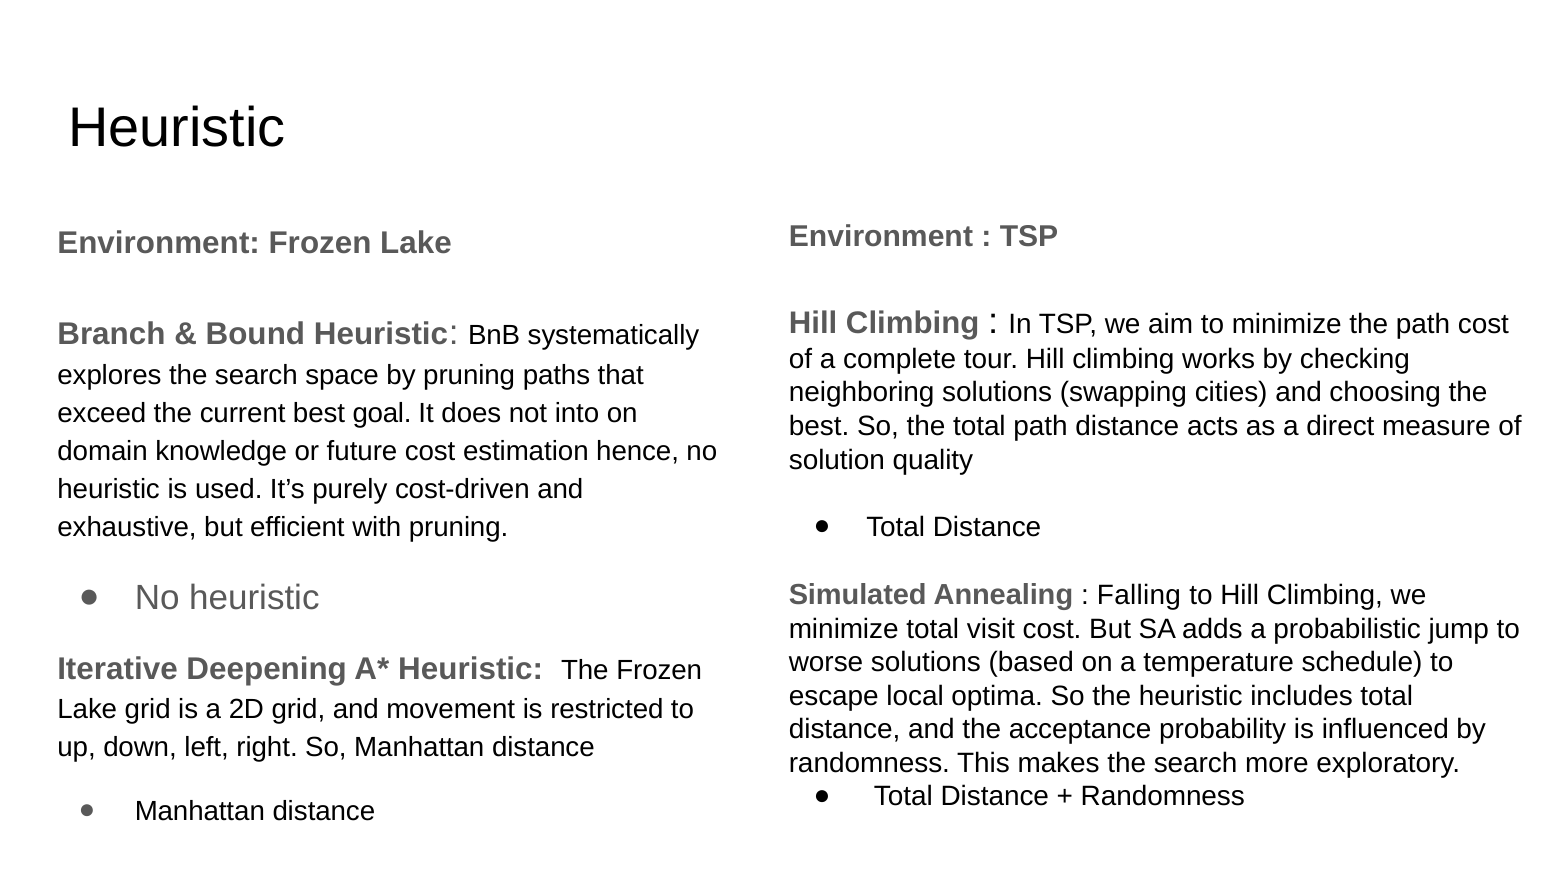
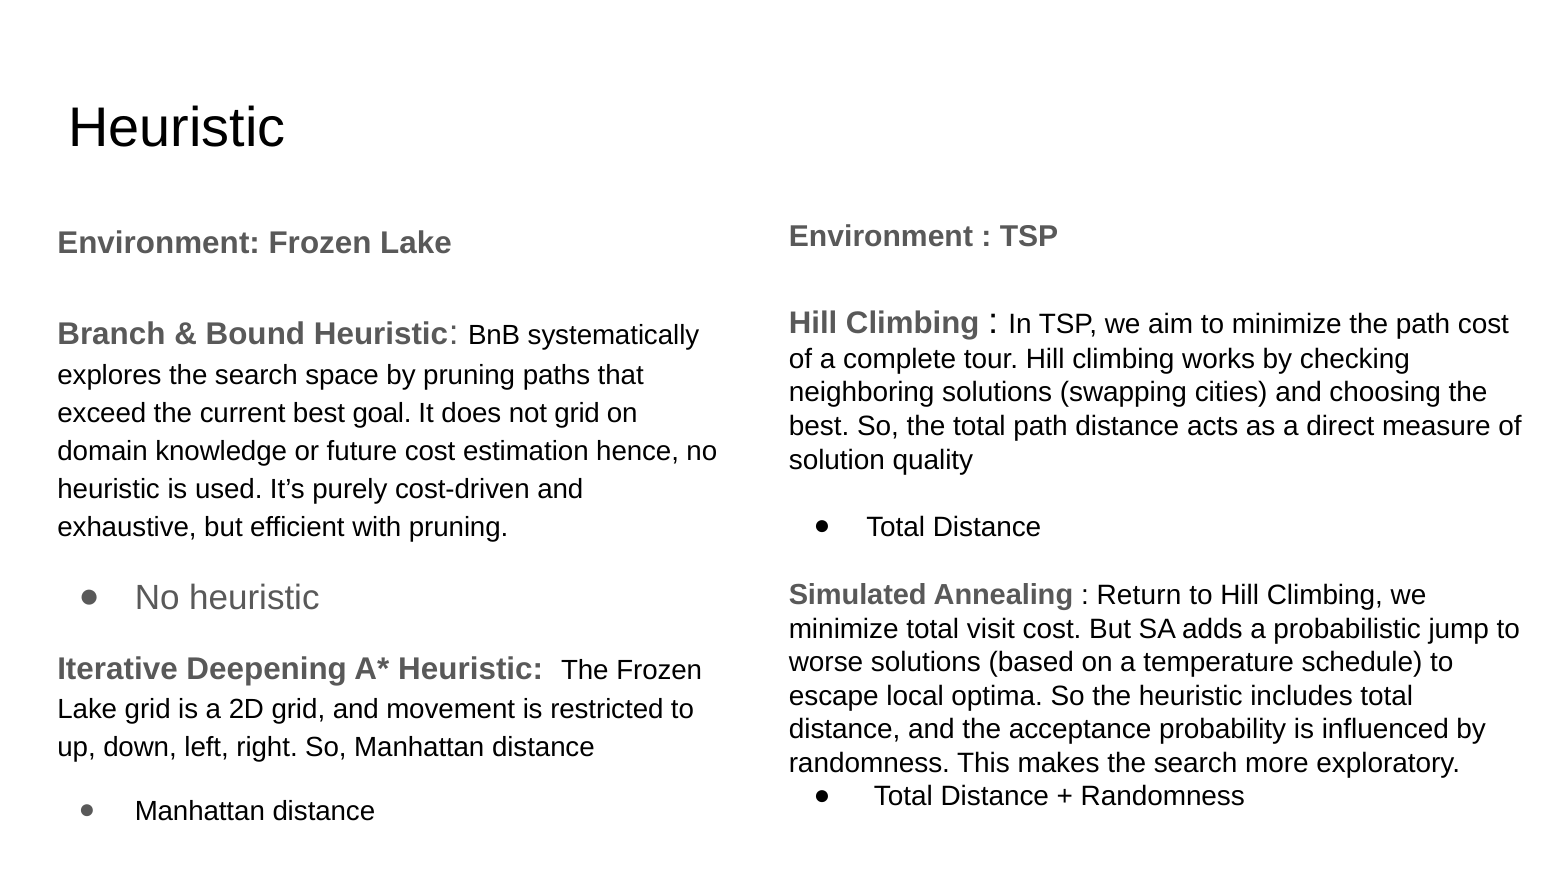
not into: into -> grid
Falling: Falling -> Return
